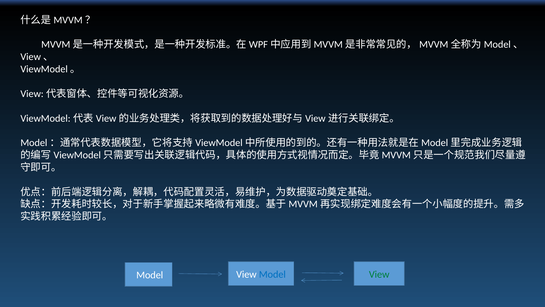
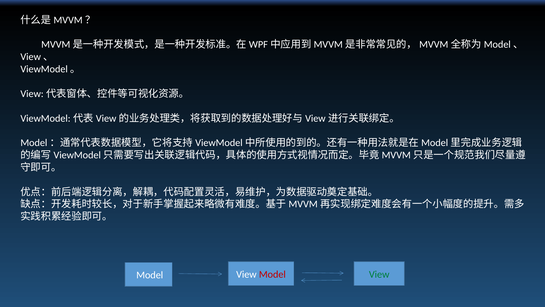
Model at (272, 274) colour: blue -> red
